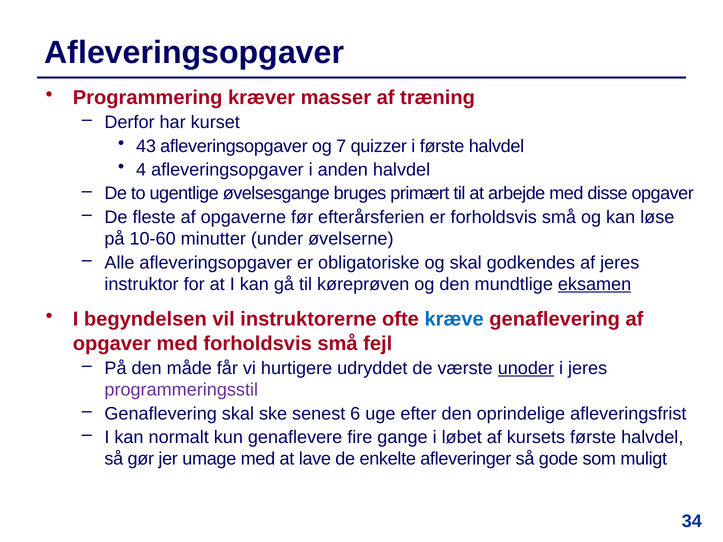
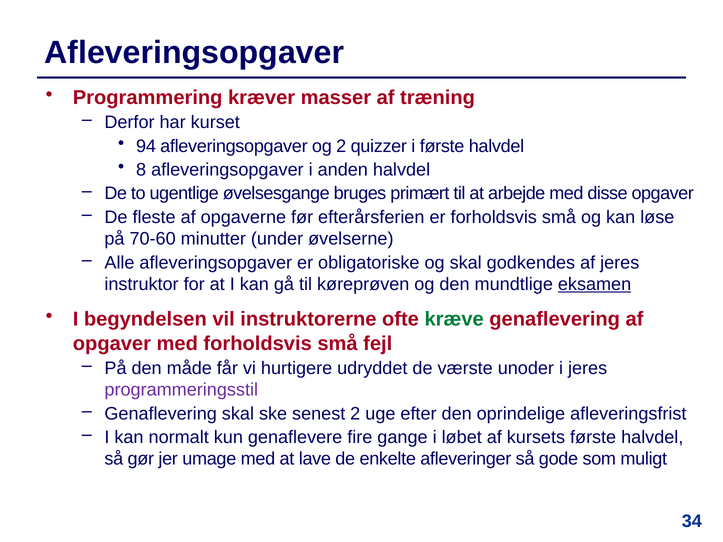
43: 43 -> 94
og 7: 7 -> 2
4: 4 -> 8
10-60: 10-60 -> 70-60
kræve colour: blue -> green
unoder underline: present -> none
senest 6: 6 -> 2
